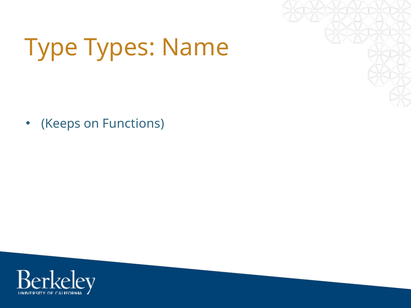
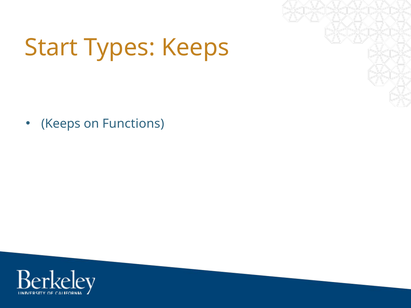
Type: Type -> Start
Types Name: Name -> Keeps
